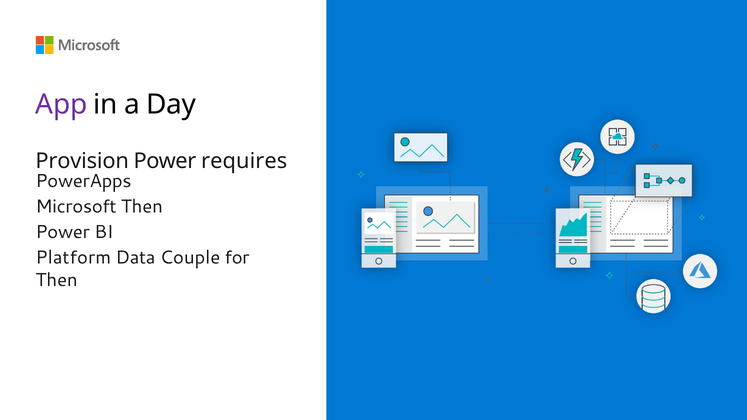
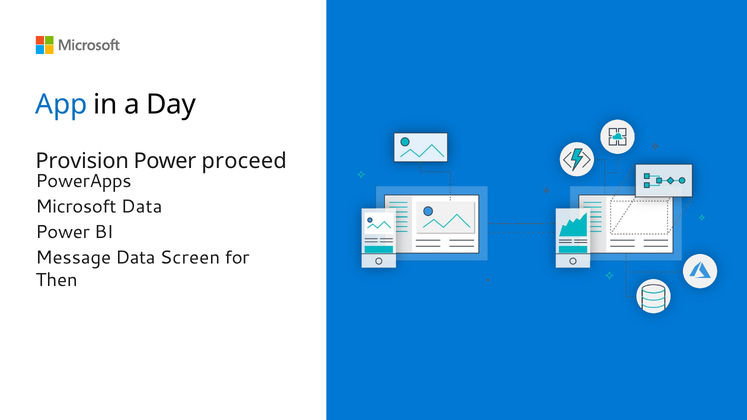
App colour: purple -> blue
requires: requires -> proceed
Microsoft Then: Then -> Data
Platform: Platform -> Message
Couple: Couple -> Screen
